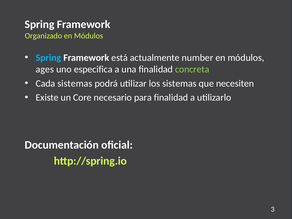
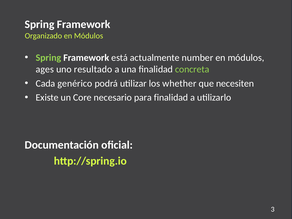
Spring at (48, 58) colour: light blue -> light green
especifica: especifica -> resultado
Cada sistemas: sistemas -> genérico
los sistemas: sistemas -> whether
